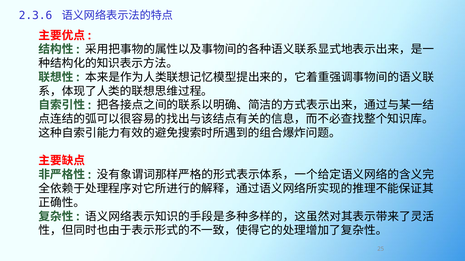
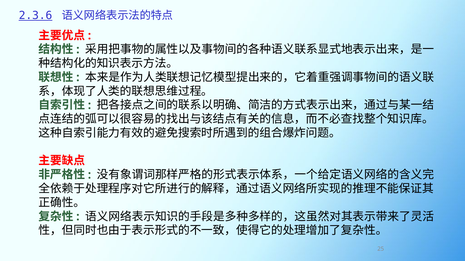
2.3.6 underline: none -> present
